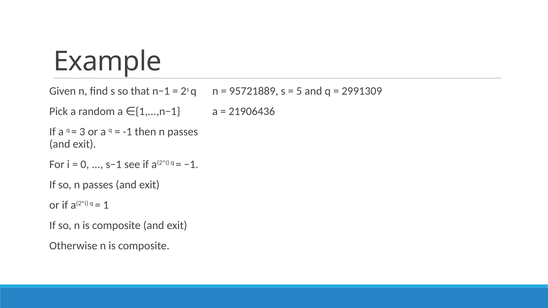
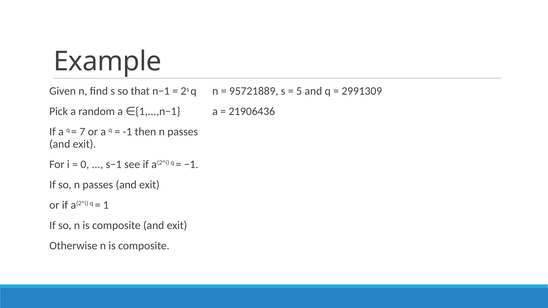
3: 3 -> 7
